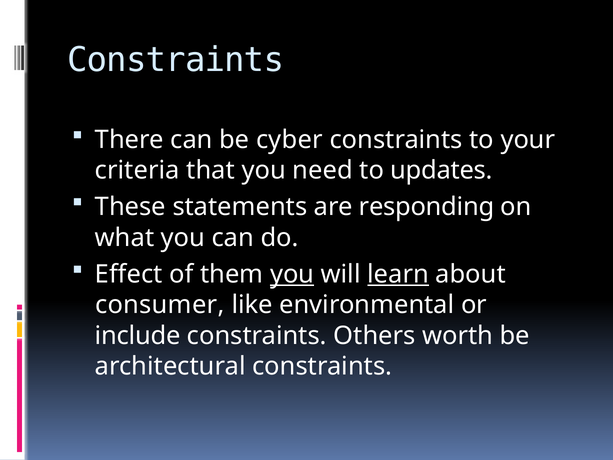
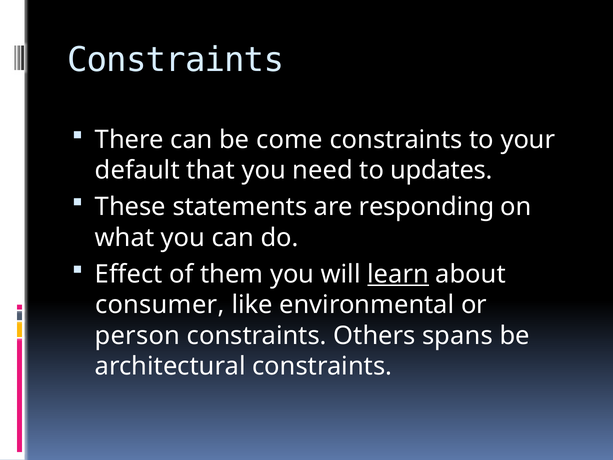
cyber: cyber -> come
criteria: criteria -> default
you at (292, 274) underline: present -> none
include: include -> person
worth: worth -> spans
